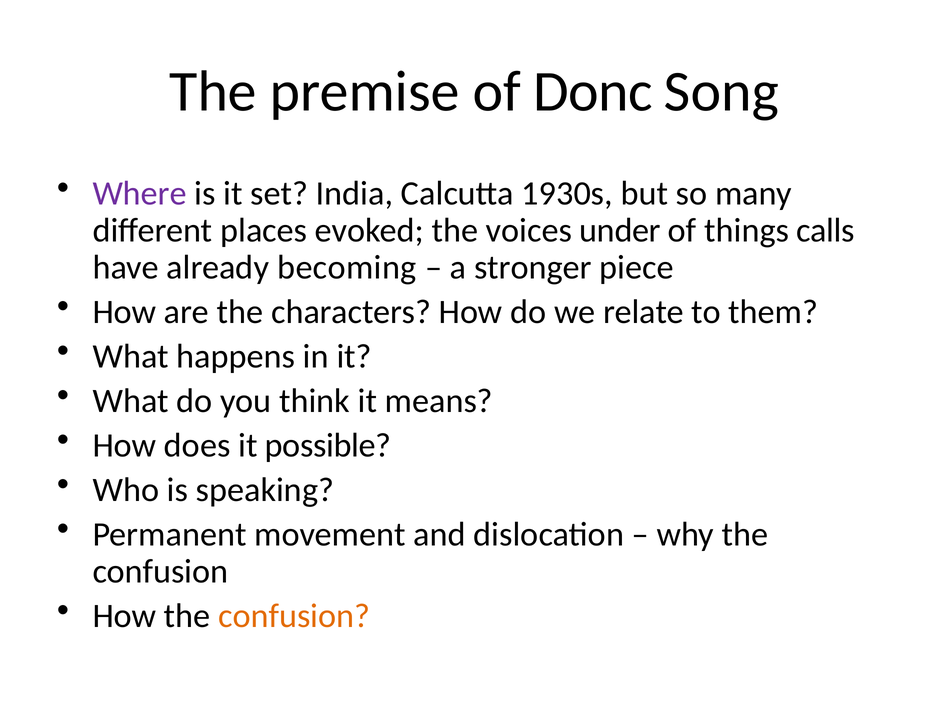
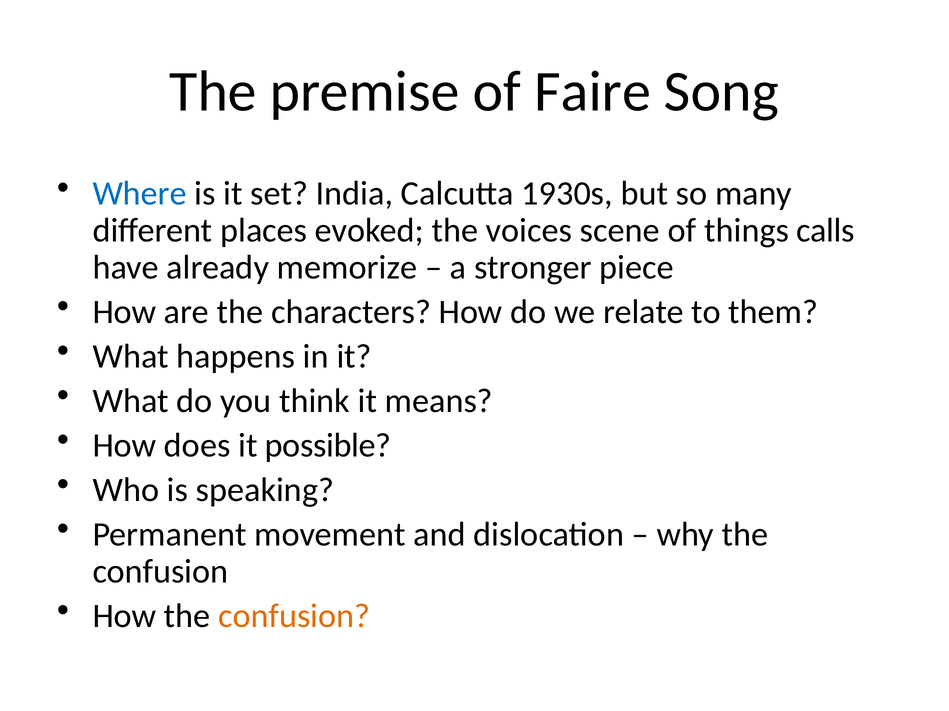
Donc: Donc -> Faire
Where colour: purple -> blue
under: under -> scene
becoming: becoming -> memorize
